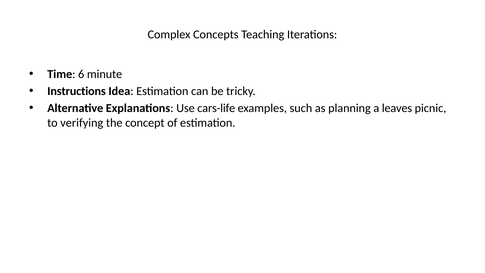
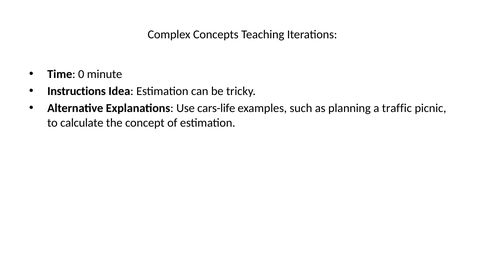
6: 6 -> 0
leaves: leaves -> traffic
verifying: verifying -> calculate
